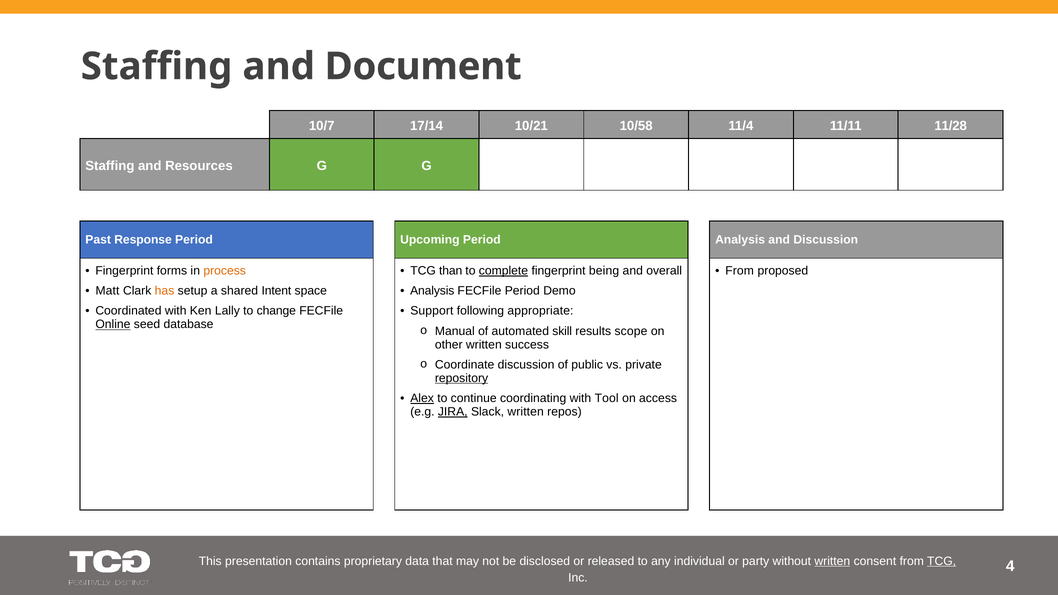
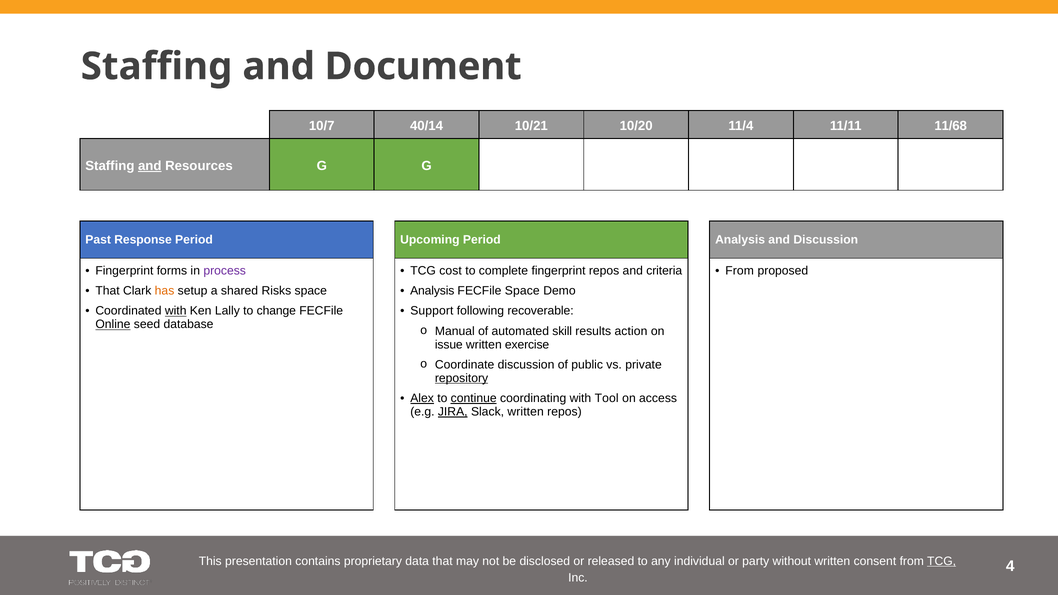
17/14: 17/14 -> 40/14
10/58: 10/58 -> 10/20
11/28: 11/28 -> 11/68
and at (150, 166) underline: none -> present
process colour: orange -> purple
than: than -> cost
complete underline: present -> none
fingerprint being: being -> repos
overall: overall -> criteria
Matt at (107, 291): Matt -> That
Intent: Intent -> Risks
FECFile Period: Period -> Space
with at (176, 311) underline: none -> present
appropriate: appropriate -> recoverable
scope: scope -> action
other: other -> issue
success: success -> exercise
continue underline: none -> present
written at (832, 561) underline: present -> none
